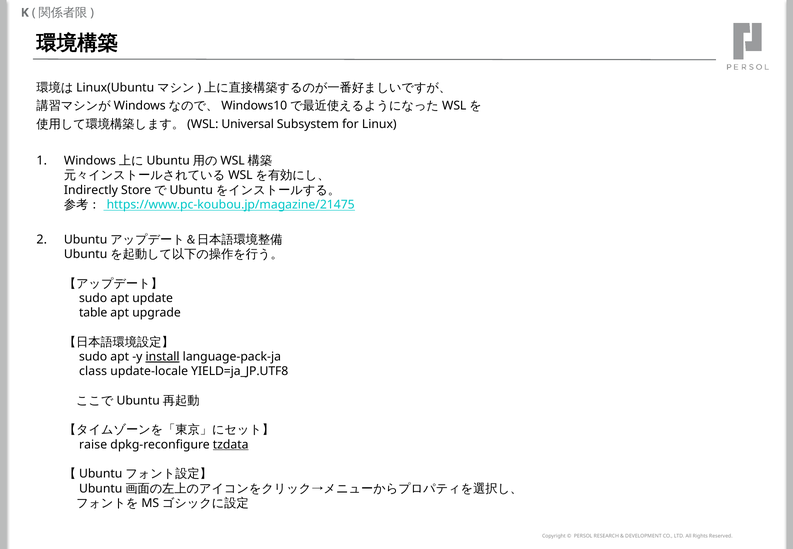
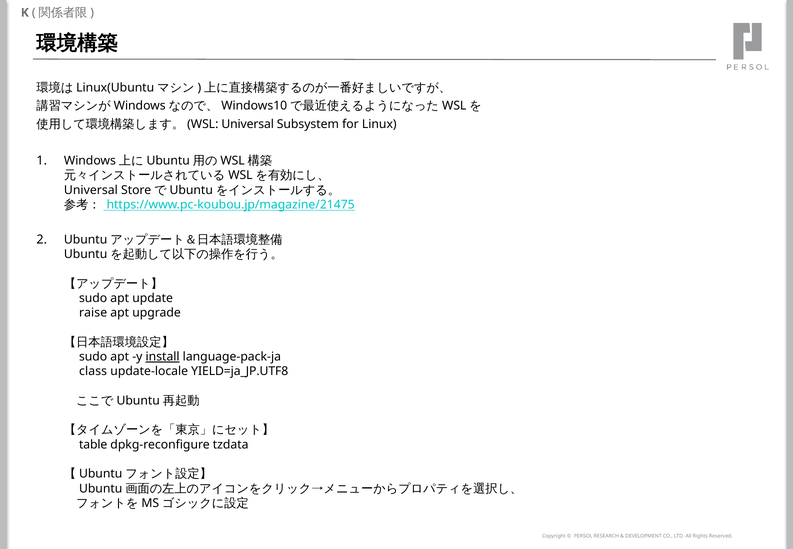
Indirectly at (91, 190): Indirectly -> Universal
table: table -> raise
raise: raise -> table
tzdata underline: present -> none
